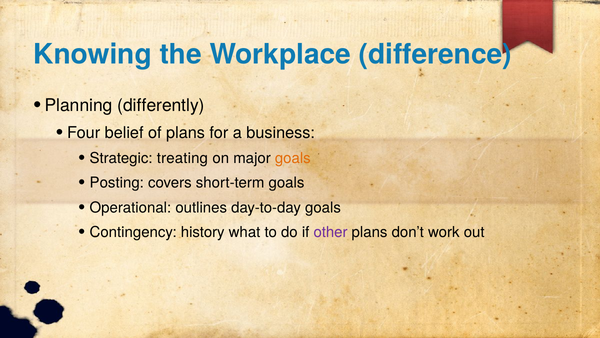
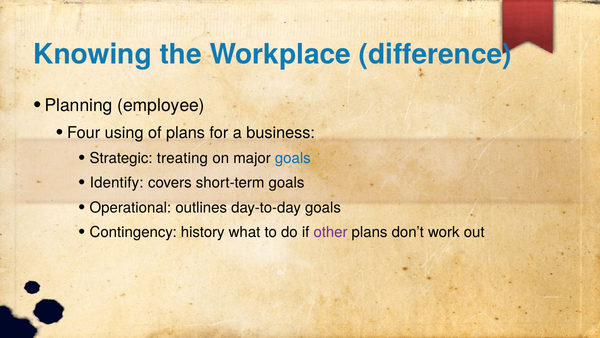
differently: differently -> employee
belief: belief -> using
goals at (293, 158) colour: orange -> blue
Posting: Posting -> Identify
